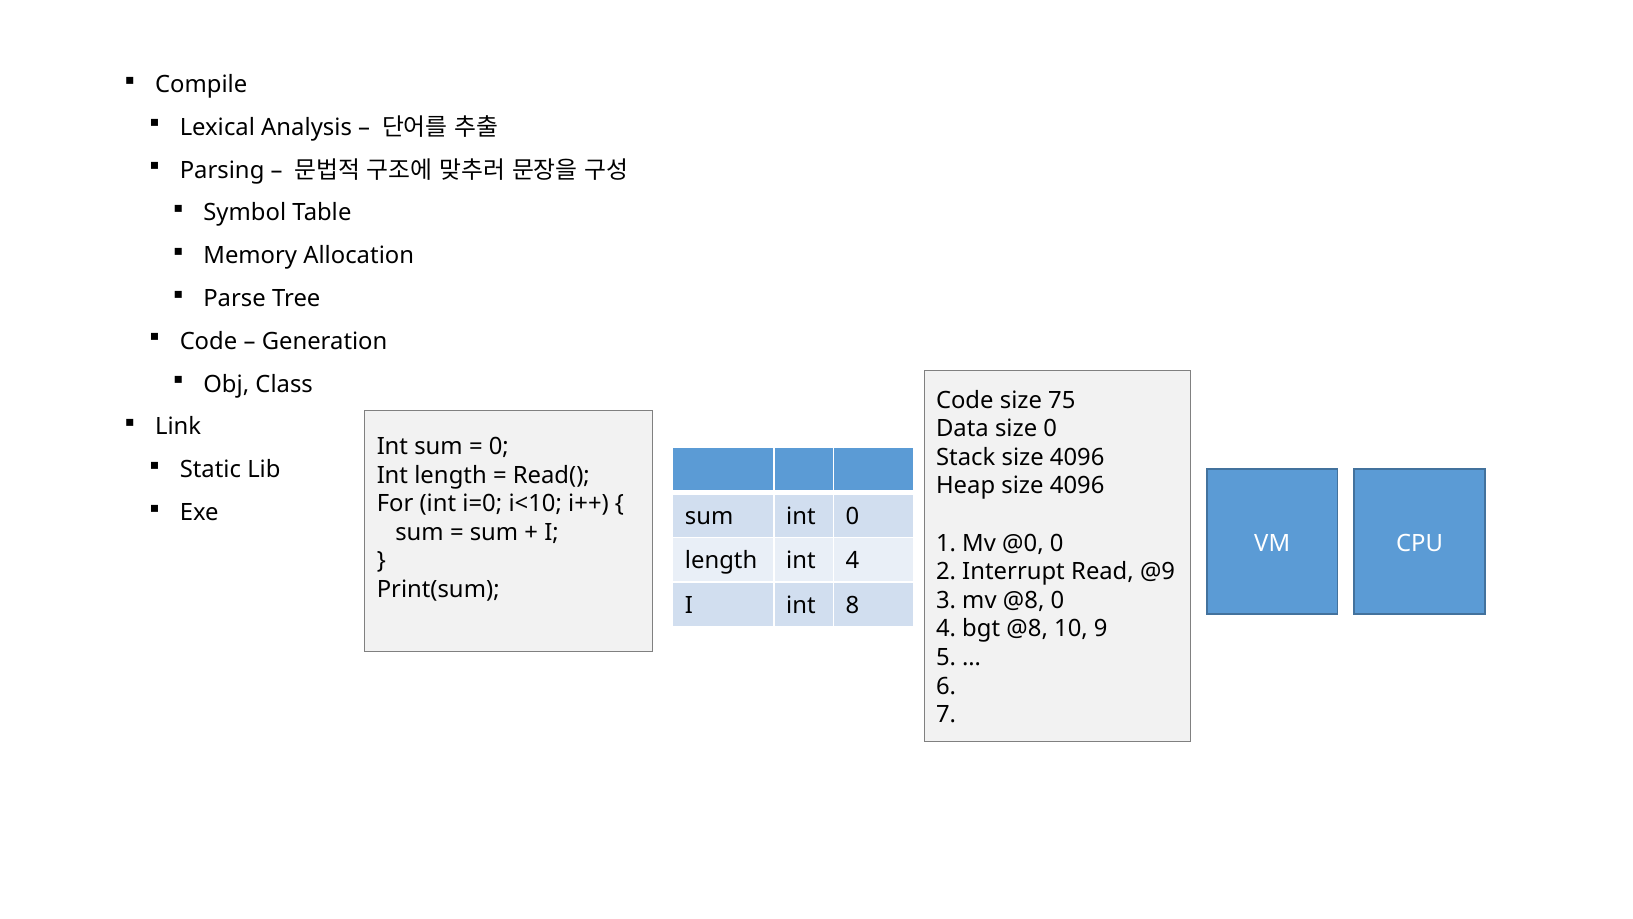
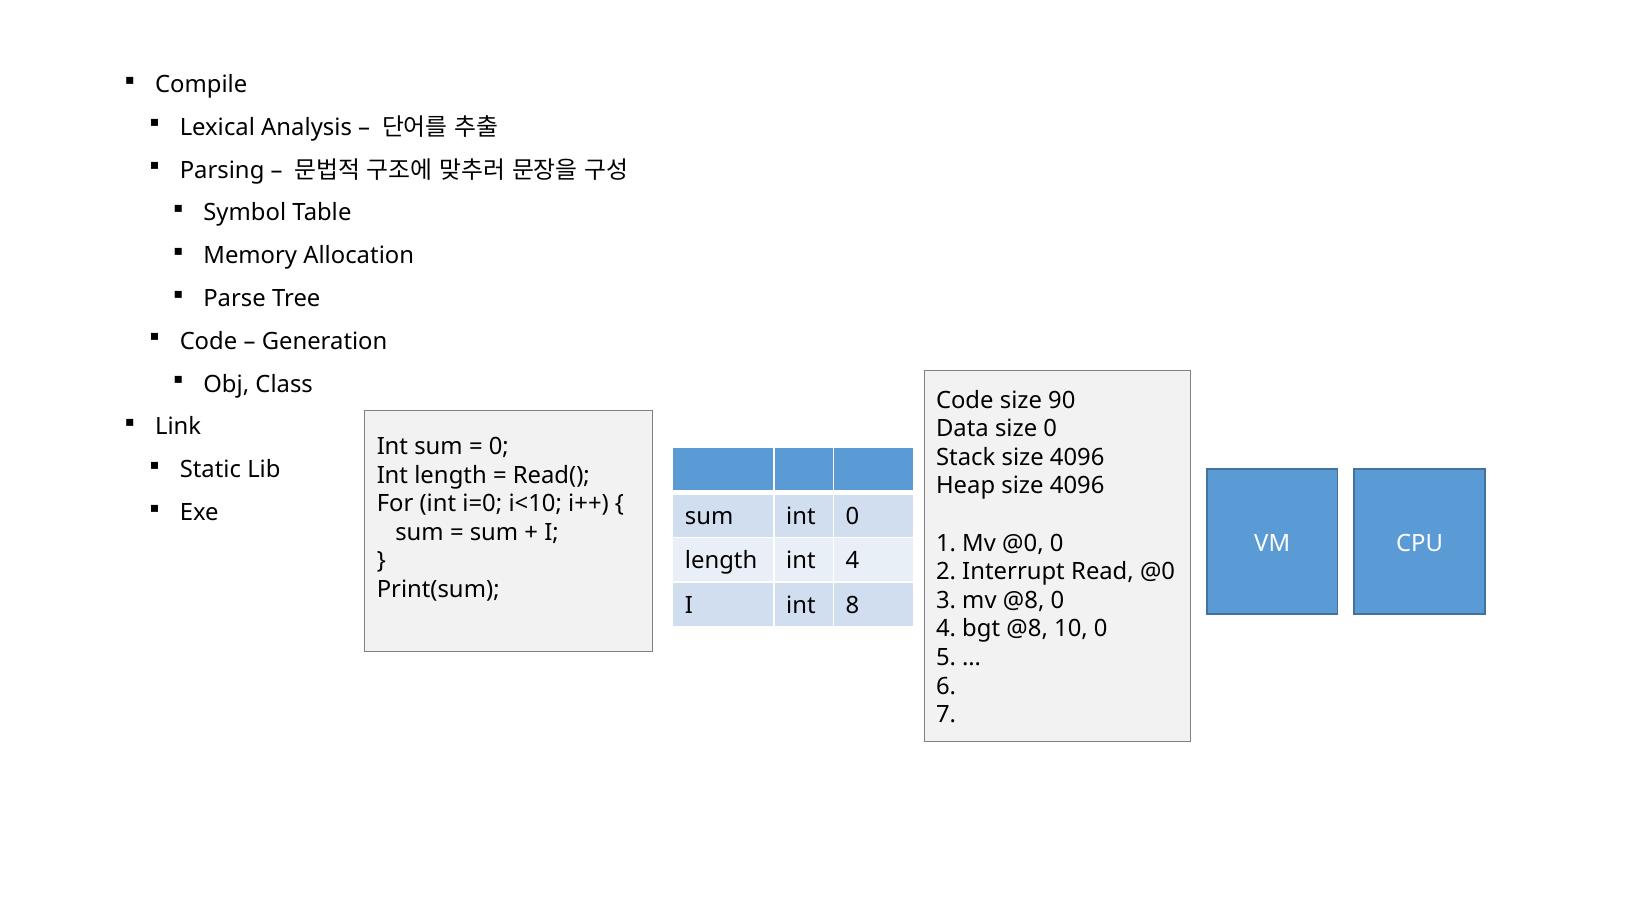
75: 75 -> 90
Read @9: @9 -> @0
10 9: 9 -> 0
